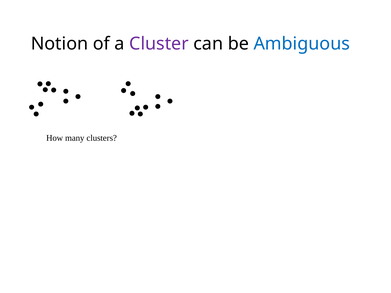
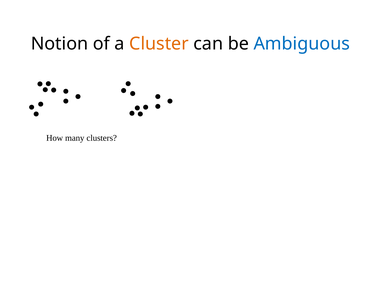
Cluster colour: purple -> orange
